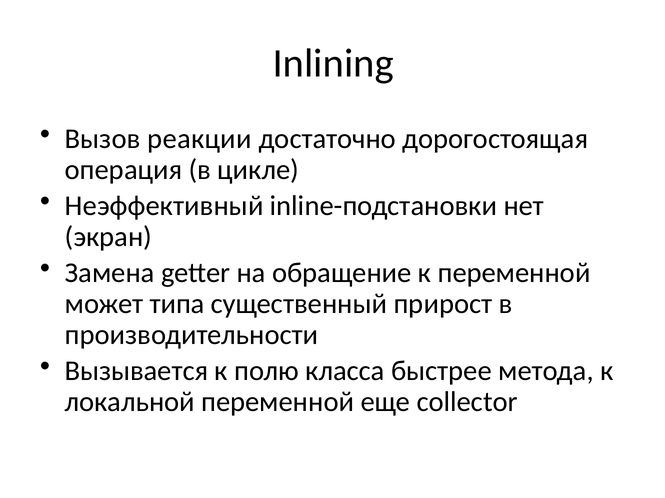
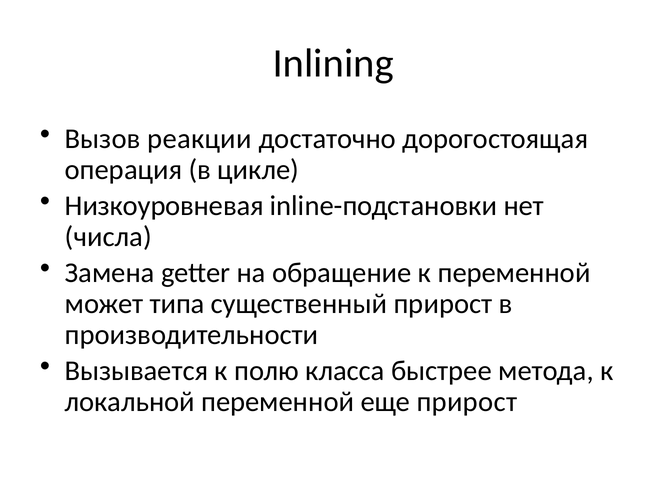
Неэффективный: Неэффективный -> Низкоуровневая
экран: экран -> числа
еще collector: collector -> прирост
